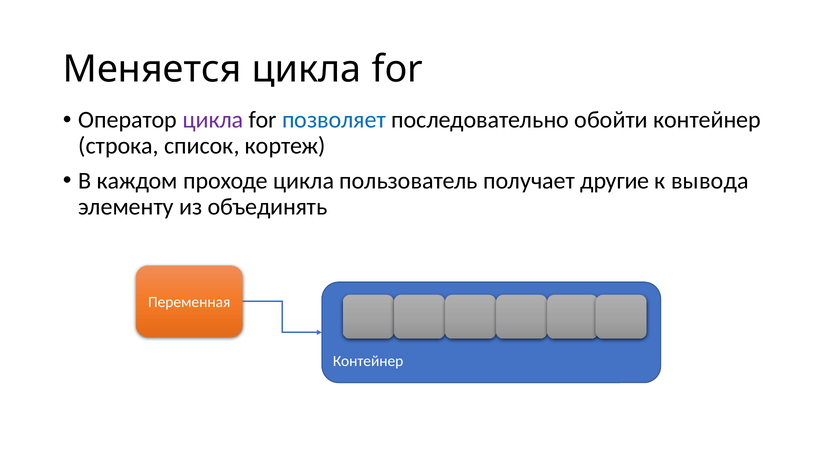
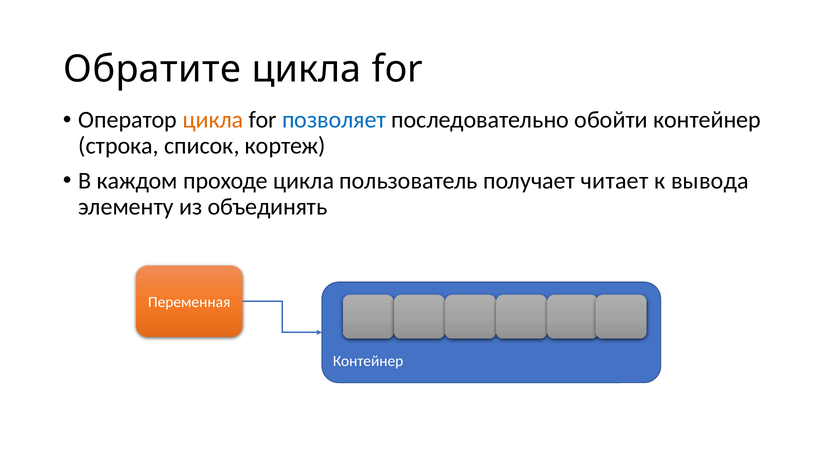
Меняется: Меняется -> Обратите
цикла at (213, 120) colour: purple -> orange
другие: другие -> читает
